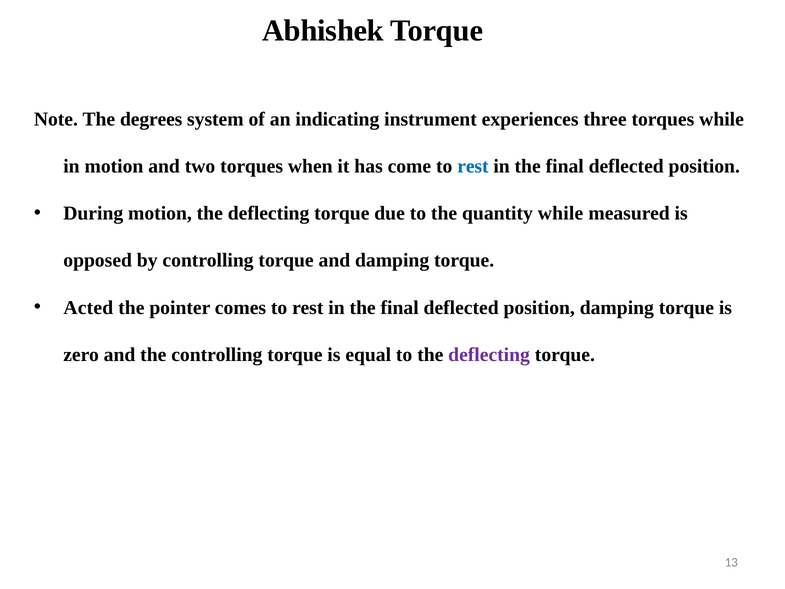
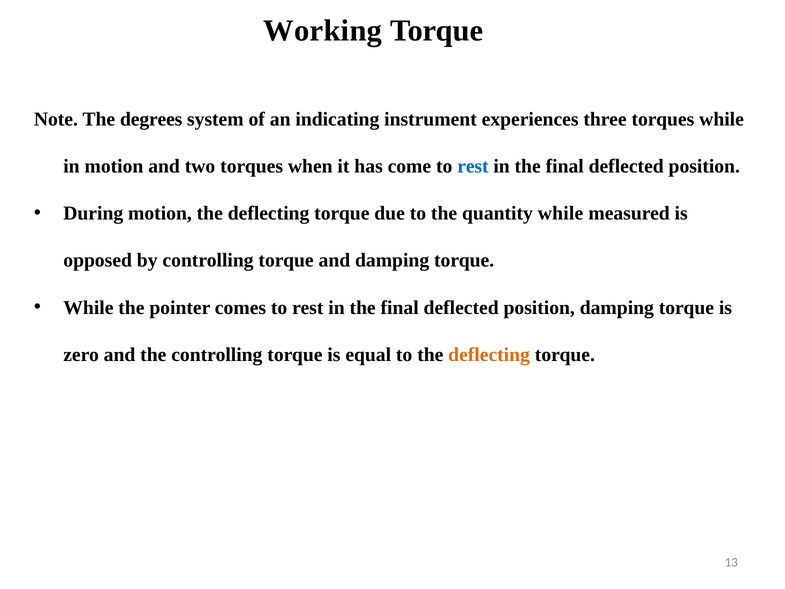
Abhishek: Abhishek -> Working
Acted at (88, 307): Acted -> While
deflecting at (489, 355) colour: purple -> orange
